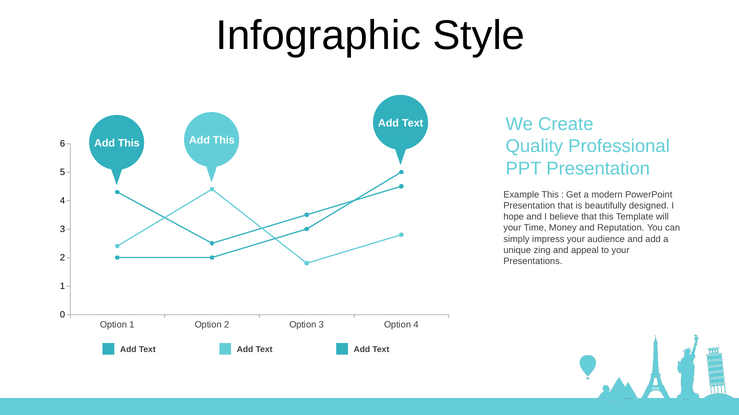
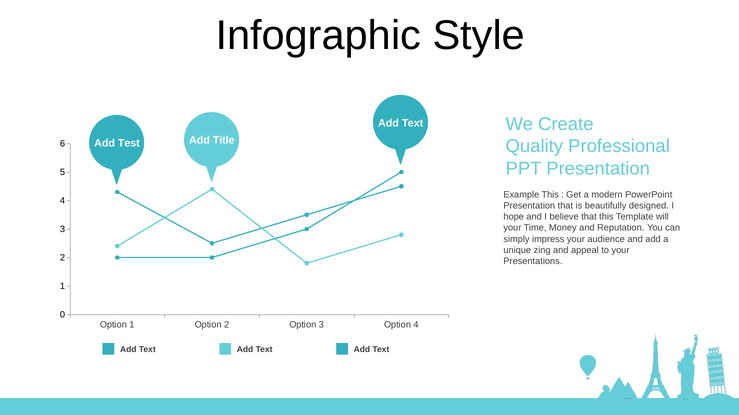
This at (224, 141): This -> Title
This at (129, 144): This -> Test
